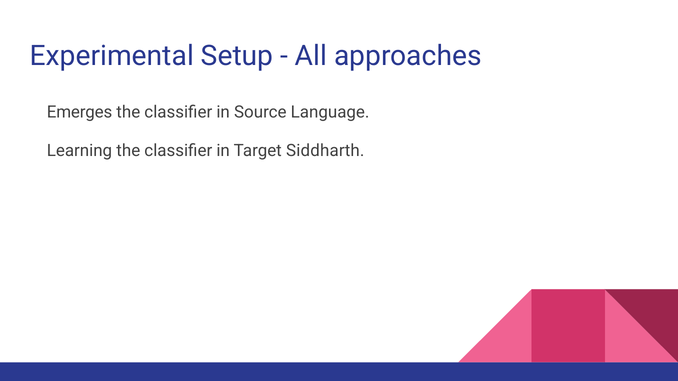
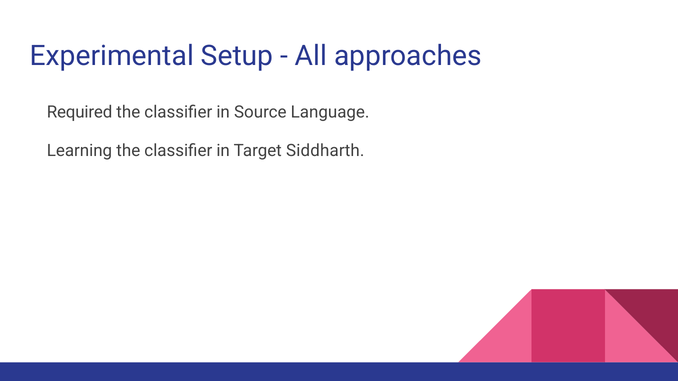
Emerges: Emerges -> Required
